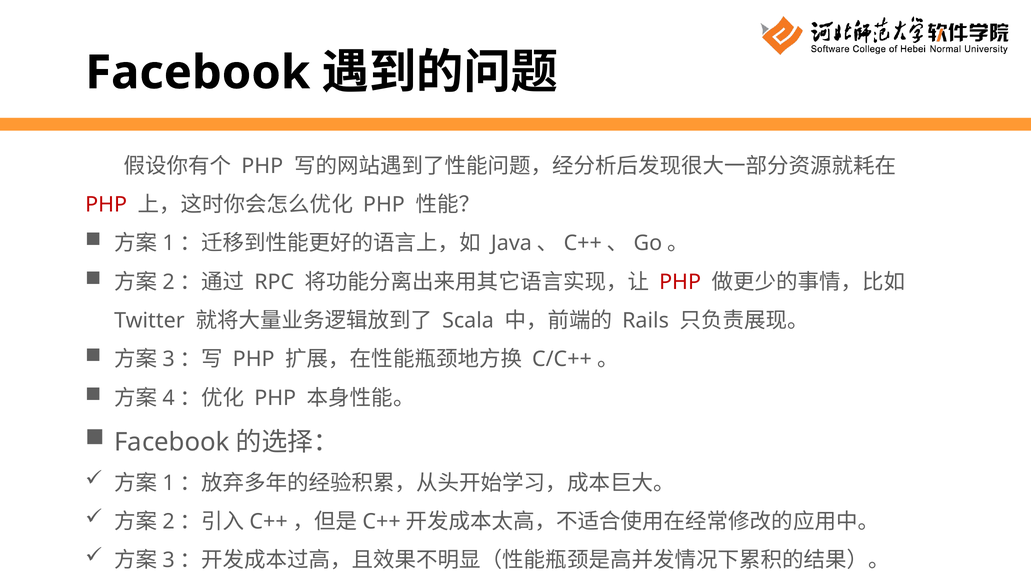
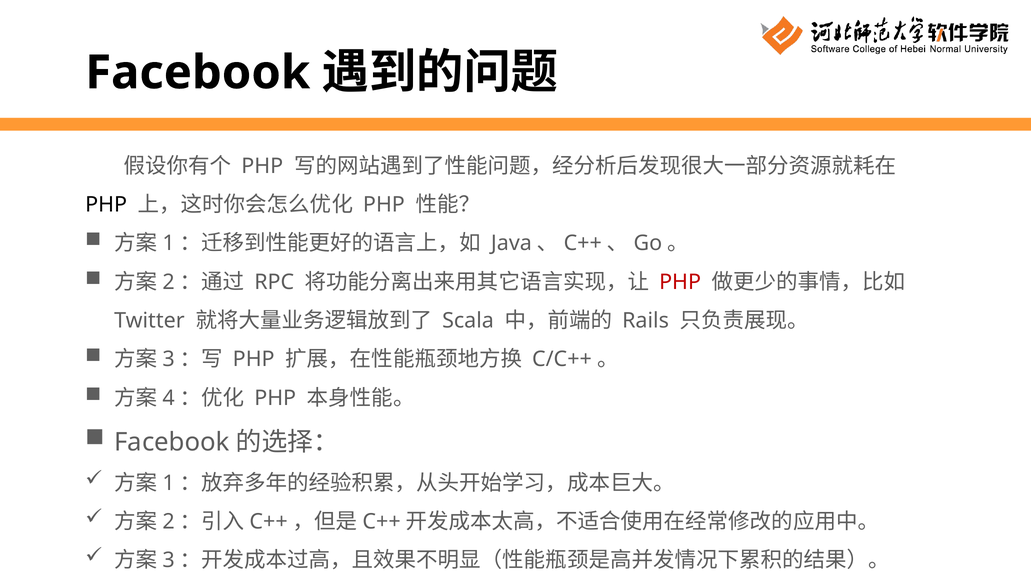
PHP at (106, 205) colour: red -> black
